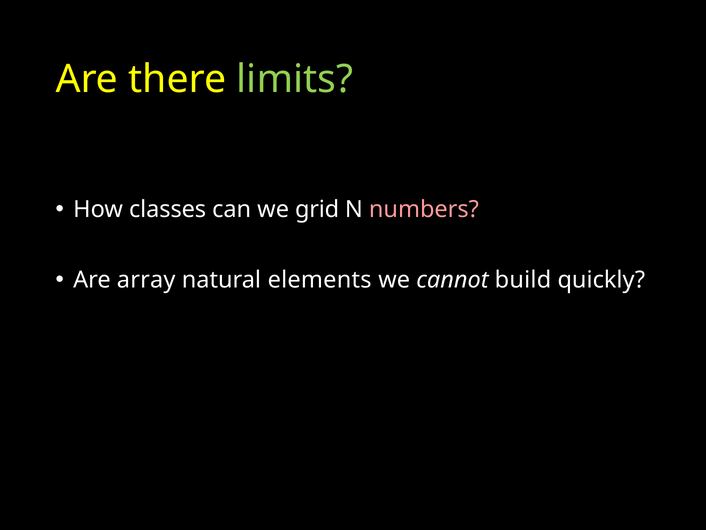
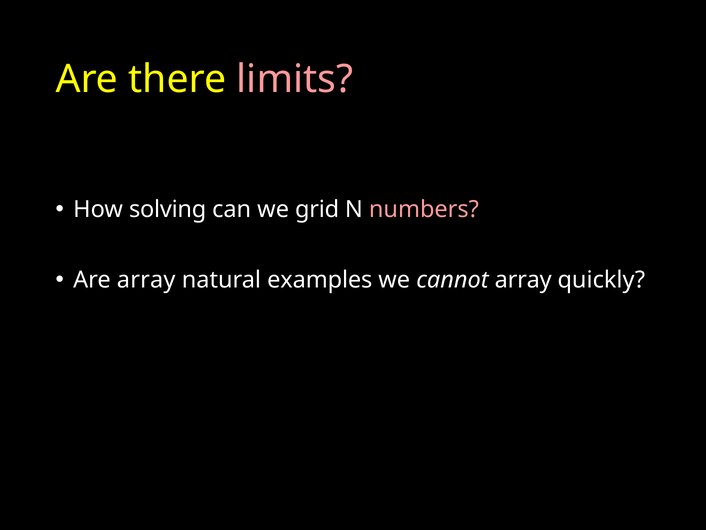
limits colour: light green -> pink
classes: classes -> solving
elements: elements -> examples
cannot build: build -> array
